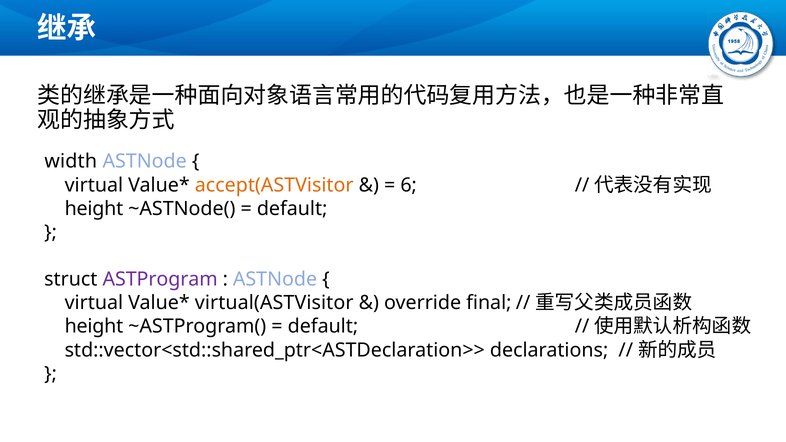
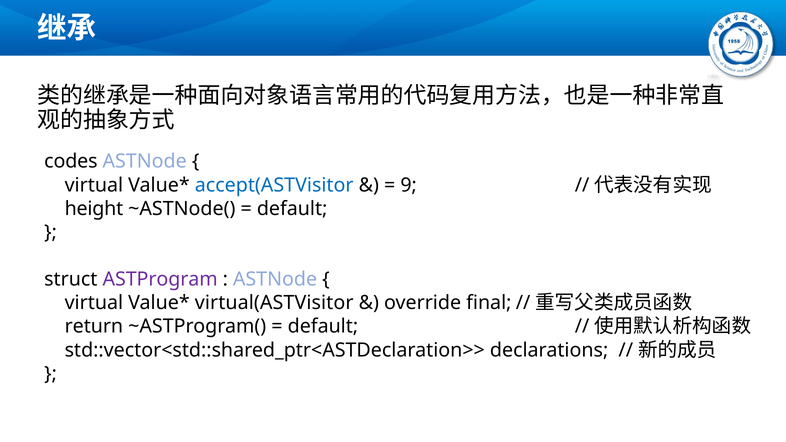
width: width -> codes
accept(ASTVisitor colour: orange -> blue
6: 6 -> 9
height at (94, 327): height -> return
